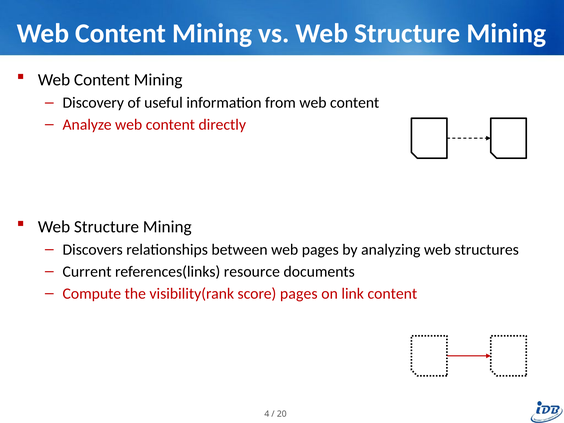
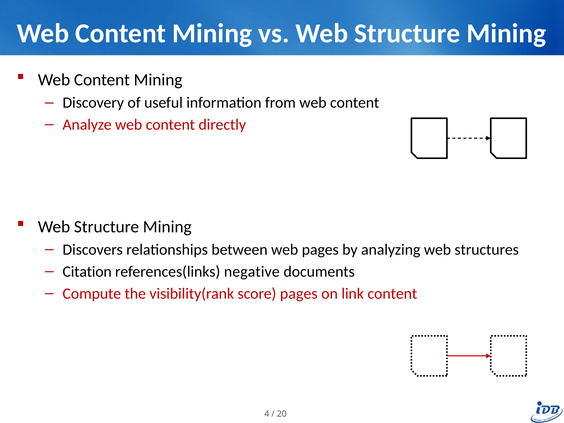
Current: Current -> Citation
resource: resource -> negative
